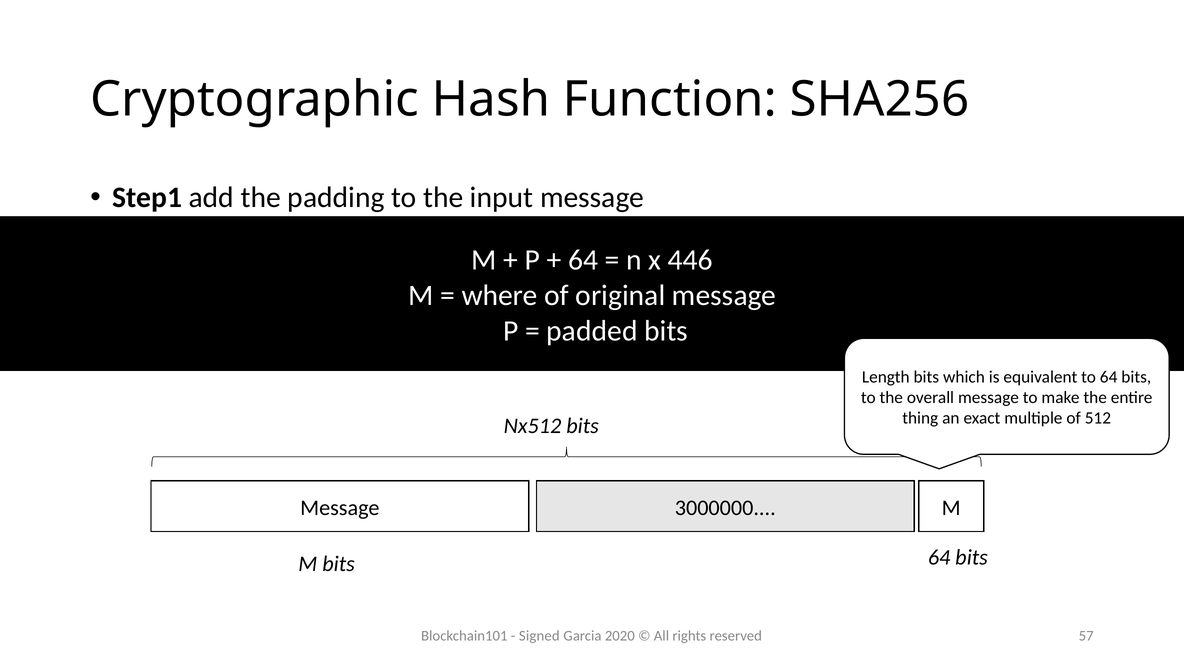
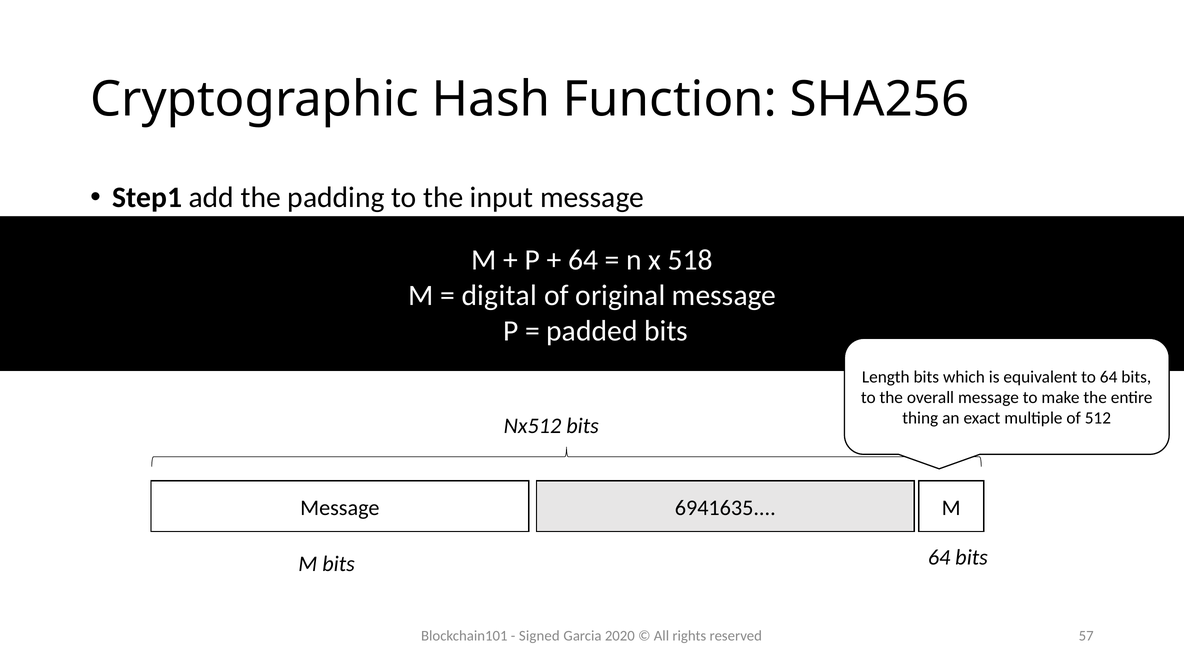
446: 446 -> 518
where: where -> digital
3000000: 3000000 -> 6941635
